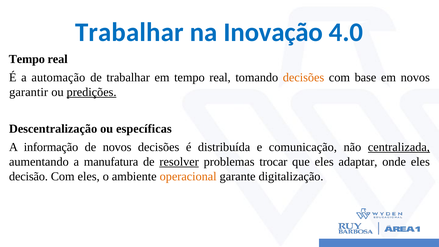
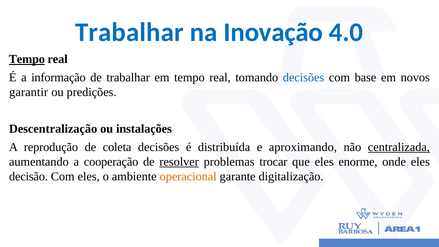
Tempo at (27, 59) underline: none -> present
automação: automação -> informação
decisões at (304, 78) colour: orange -> blue
predições underline: present -> none
específicas: específicas -> instalações
informação: informação -> reprodução
de novos: novos -> coleta
comunicação: comunicação -> aproximando
manufatura: manufatura -> cooperação
adaptar: adaptar -> enorme
